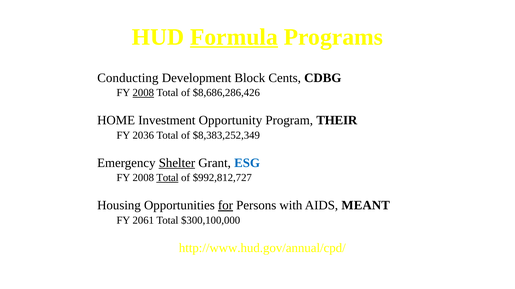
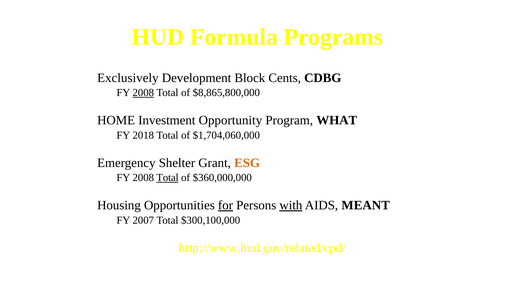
Formula underline: present -> none
Conducting: Conducting -> Exclusively
$8,686,286,426: $8,686,286,426 -> $8,865,800,000
THEIR: THEIR -> WHAT
2036: 2036 -> 2018
$8,383,252,349: $8,383,252,349 -> $1,704,060,000
Shelter underline: present -> none
ESG colour: blue -> orange
$992,812,727: $992,812,727 -> $360,000,000
with underline: none -> present
2061: 2061 -> 2007
http://www.hud.gov/annual/cpd/: http://www.hud.gov/annual/cpd/ -> http://www.hud.gov/related/cpd/
